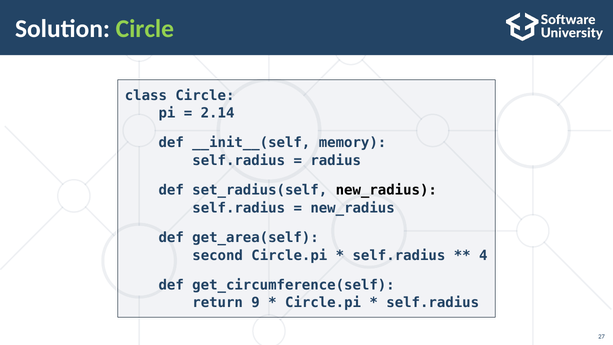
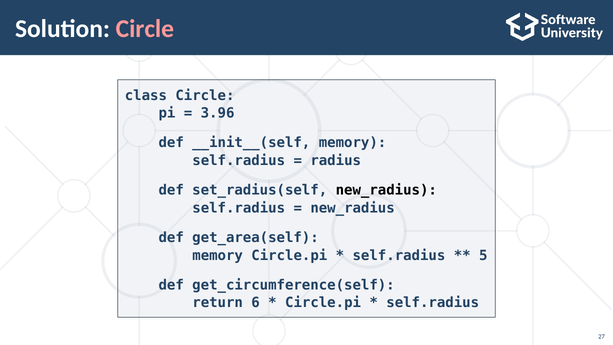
Circle at (145, 29) colour: light green -> pink
2.14: 2.14 -> 3.96
second at (218, 255): second -> memory
4: 4 -> 5
9: 9 -> 6
